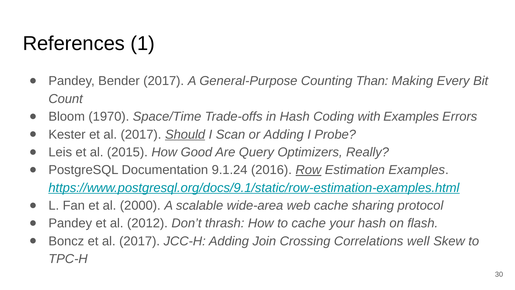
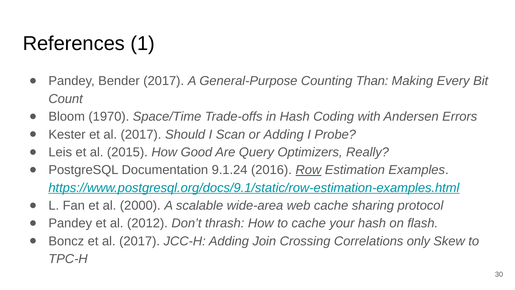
with Examples: Examples -> Andersen
Should underline: present -> none
well: well -> only
